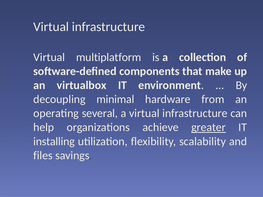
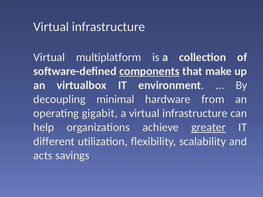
components underline: none -> present
several: several -> gigabit
installing: installing -> different
files: files -> acts
